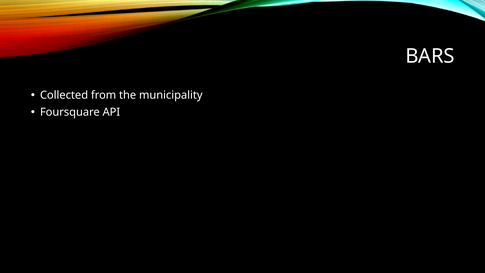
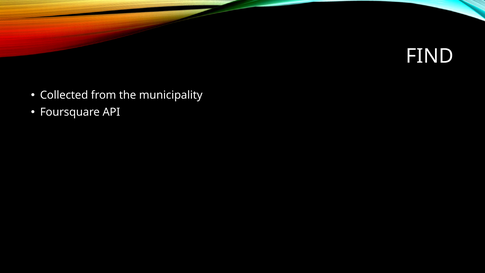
BARS: BARS -> FIND
